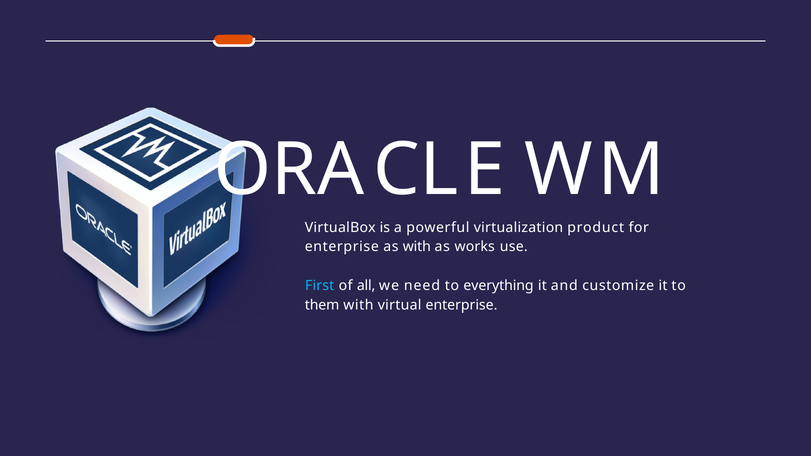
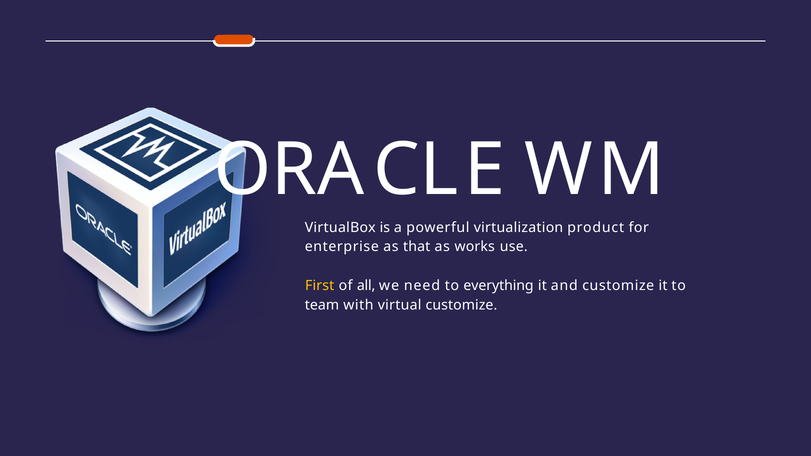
as with: with -> that
First colour: light blue -> yellow
them: them -> team
virtual enterprise: enterprise -> customize
